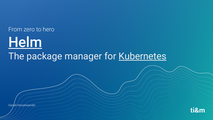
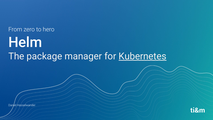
Helm underline: present -> none
